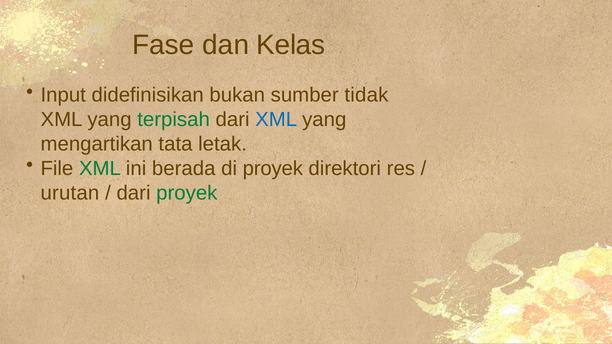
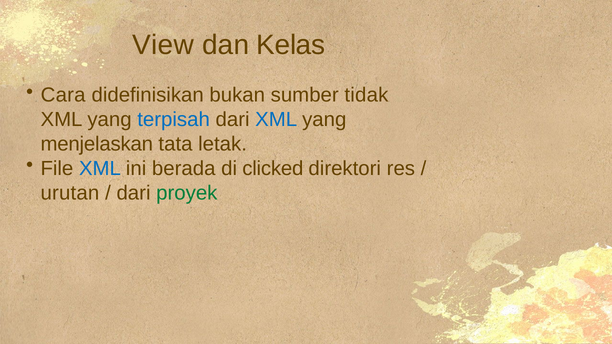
Fase: Fase -> View
Input: Input -> Cara
terpisah colour: green -> blue
mengartikan: mengartikan -> menjelaskan
XML at (100, 169) colour: green -> blue
di proyek: proyek -> clicked
